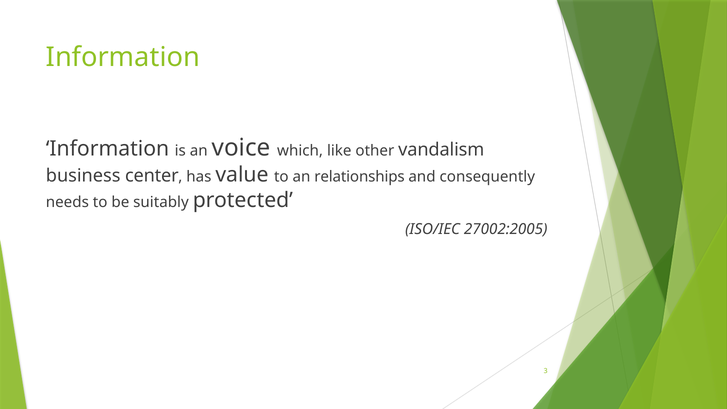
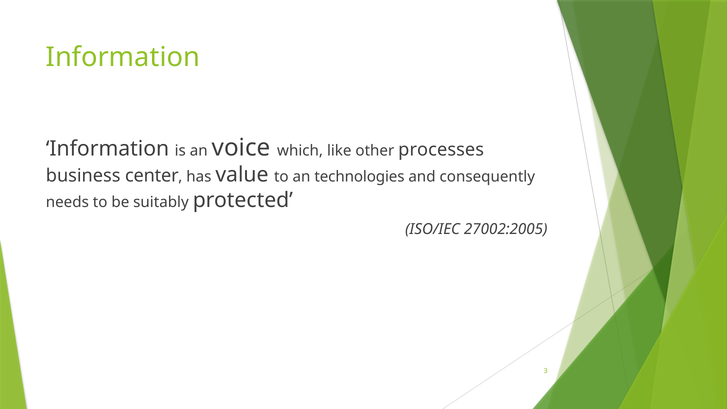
vandalism: vandalism -> processes
relationships: relationships -> technologies
